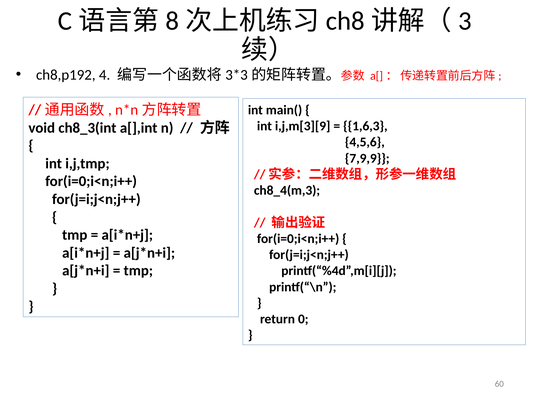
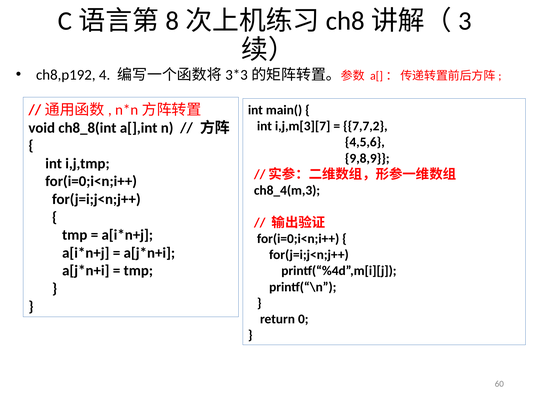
i,j,m[3][9: i,j,m[3][9 -> i,j,m[3][7
1,6,3: 1,6,3 -> 7,7,2
ch8_3(int: ch8_3(int -> ch8_8(int
7,9,9: 7,9,9 -> 9,8,9
